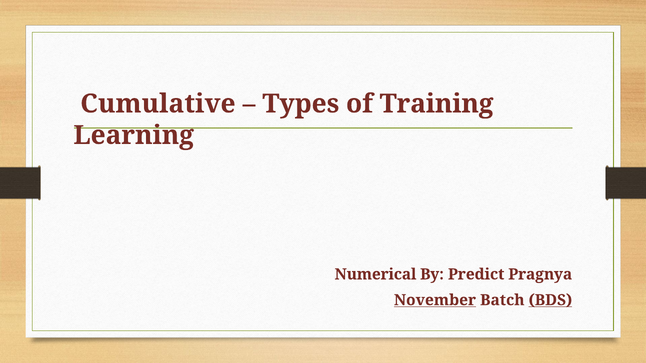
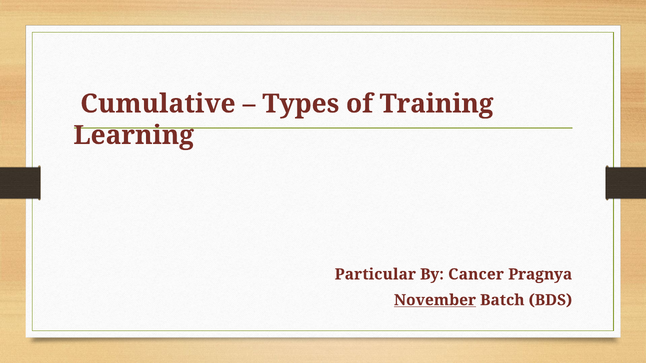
Numerical: Numerical -> Particular
Predict: Predict -> Cancer
BDS underline: present -> none
